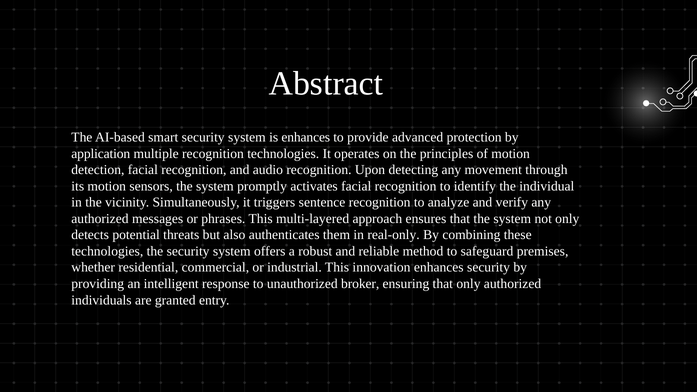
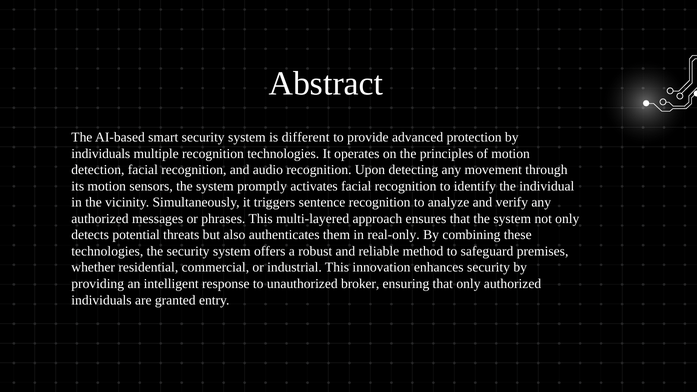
is enhances: enhances -> different
application at (101, 154): application -> individuals
